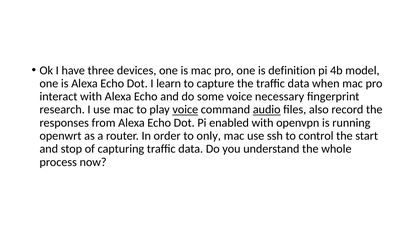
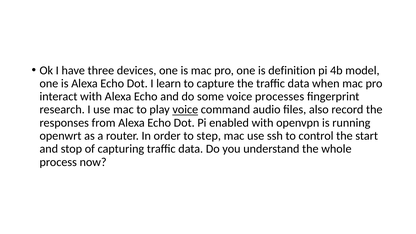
necessary: necessary -> processes
audio underline: present -> none
only: only -> step
